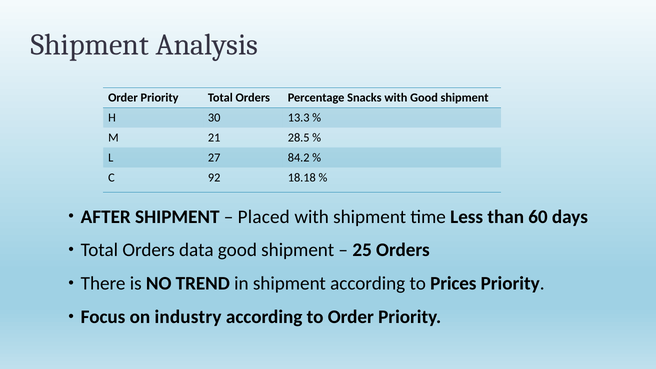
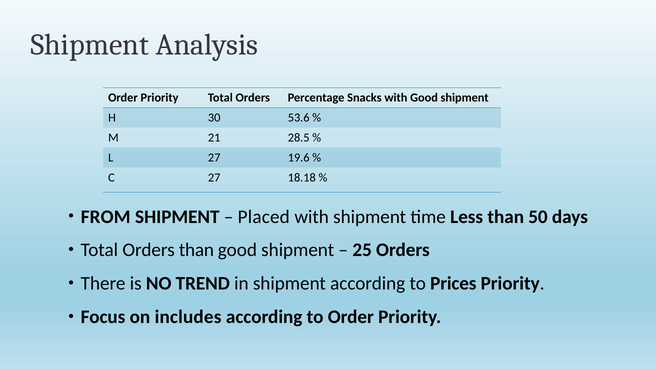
13.3: 13.3 -> 53.6
84.2: 84.2 -> 19.6
C 92: 92 -> 27
AFTER: AFTER -> FROM
60: 60 -> 50
Orders data: data -> than
industry: industry -> includes
